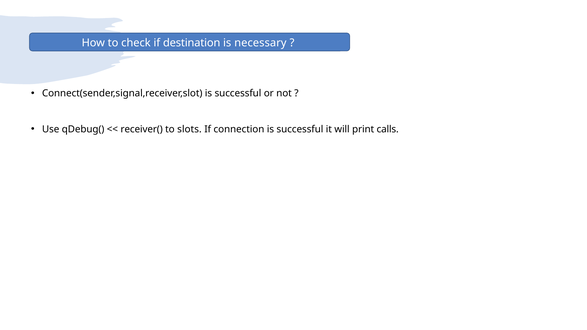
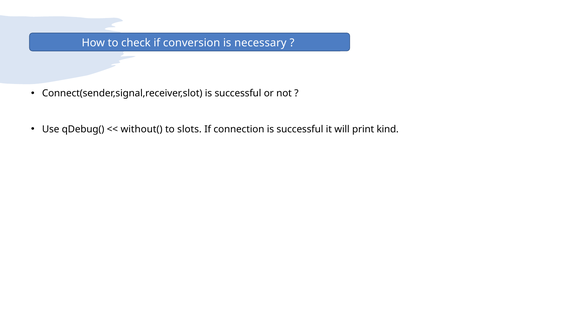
destination: destination -> conversion
receiver(: receiver( -> without(
calls: calls -> kind
